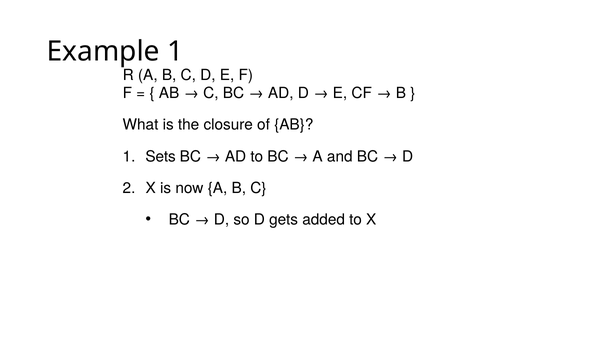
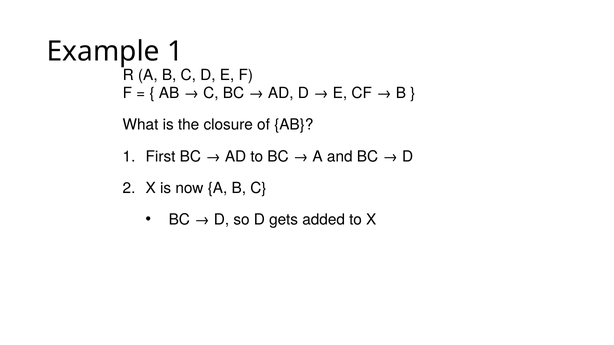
Sets: Sets -> First
